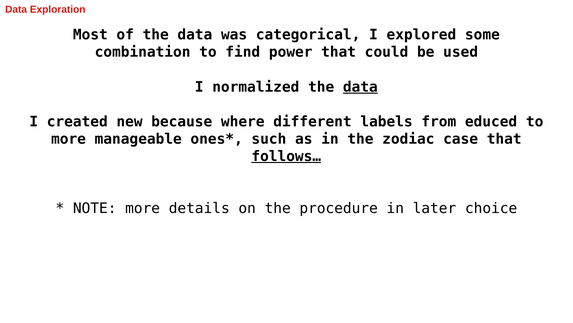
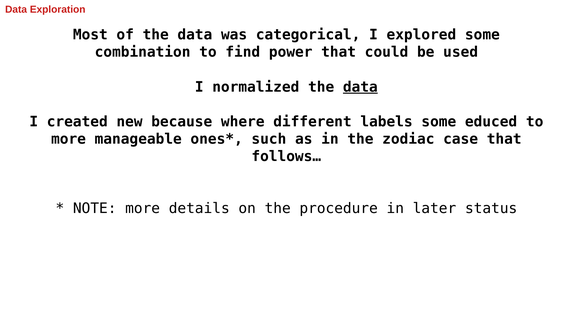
labels from: from -> some
follows… underline: present -> none
choice: choice -> status
